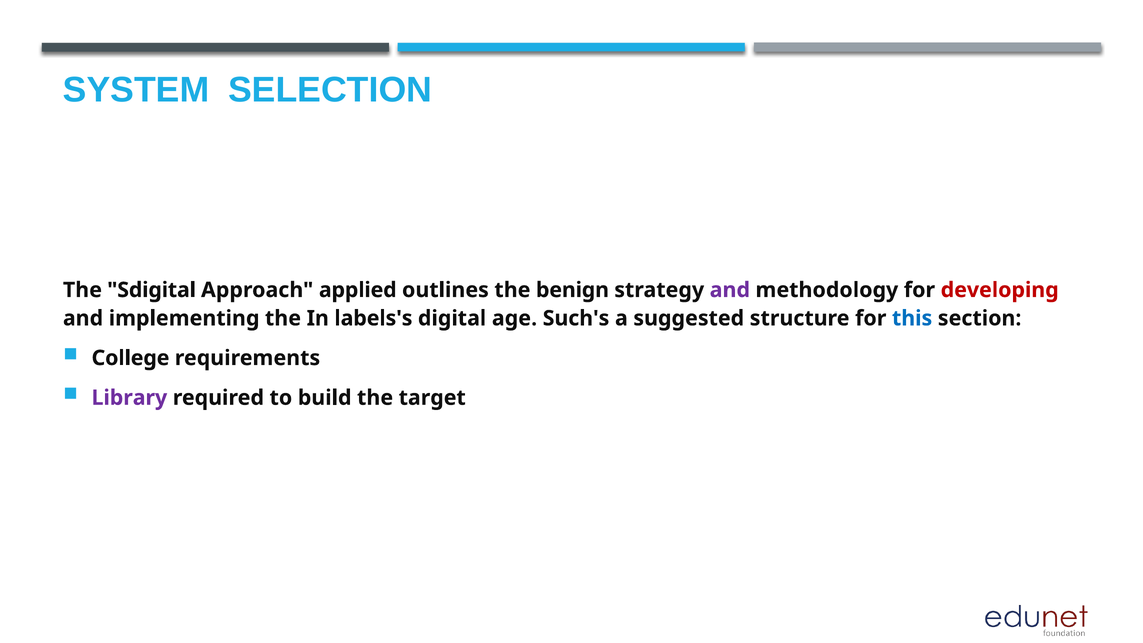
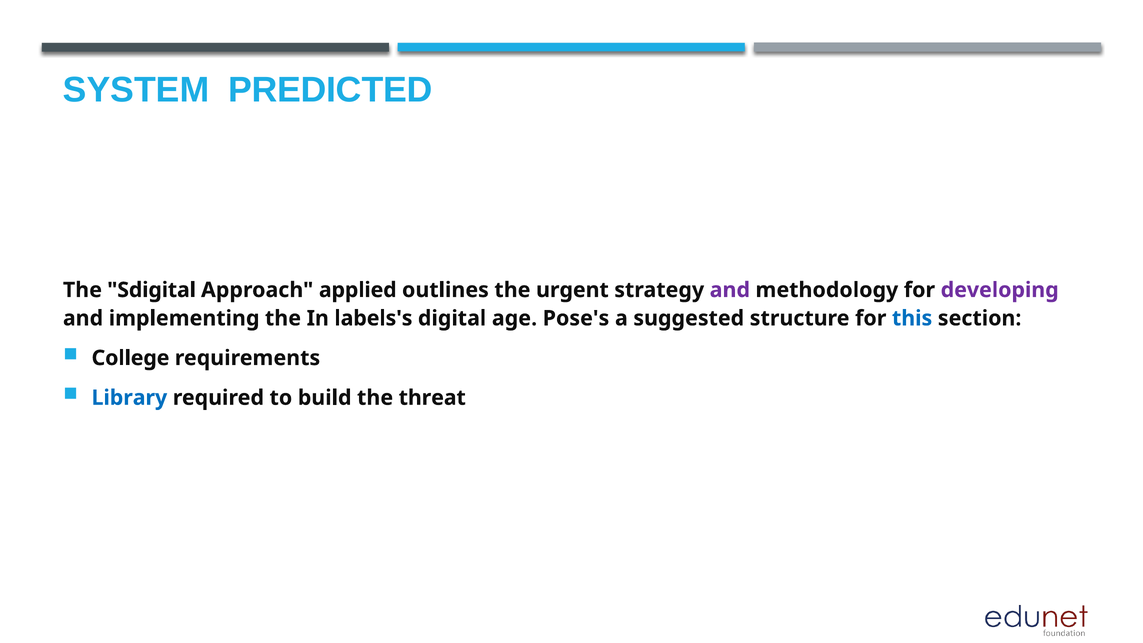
SELECTION: SELECTION -> PREDICTED
benign: benign -> urgent
developing colour: red -> purple
Such's: Such's -> Pose's
Library colour: purple -> blue
target: target -> threat
